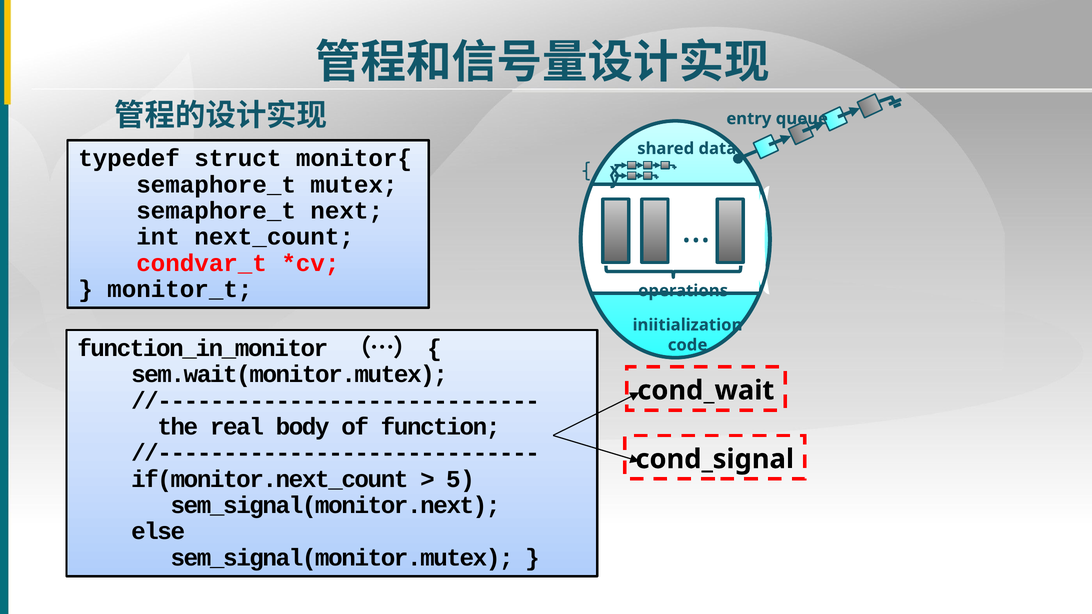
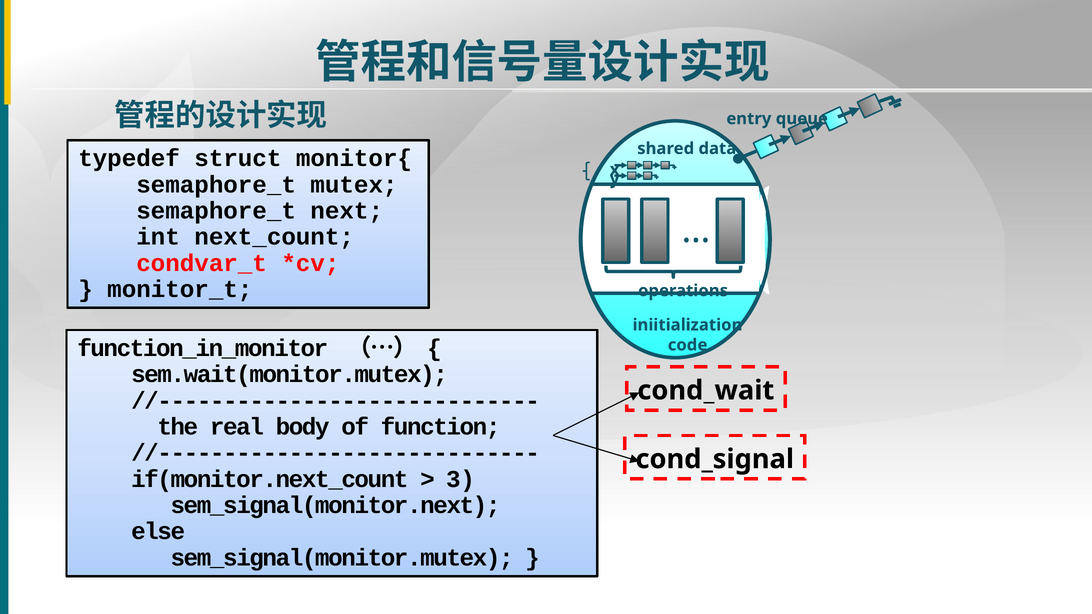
5: 5 -> 3
